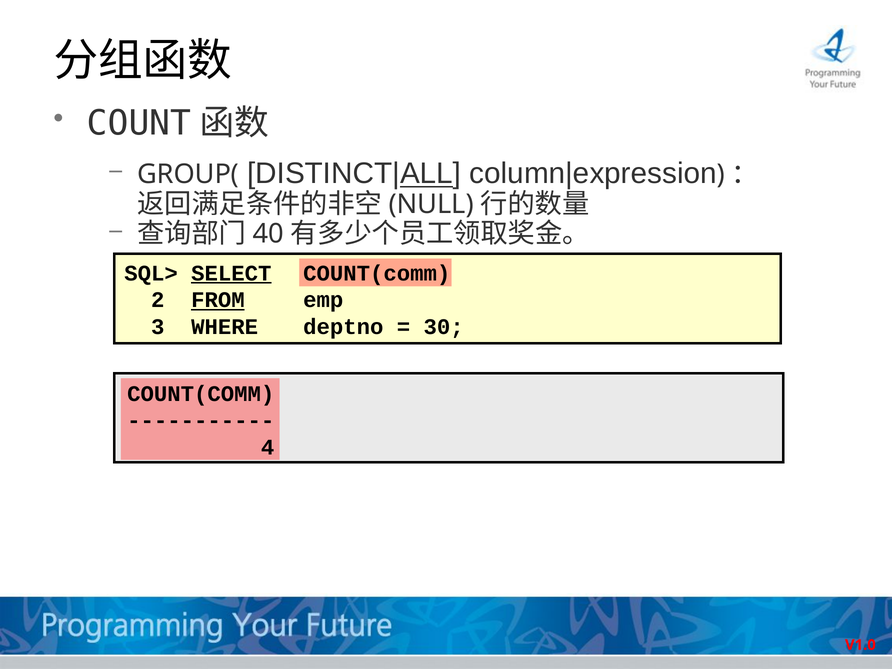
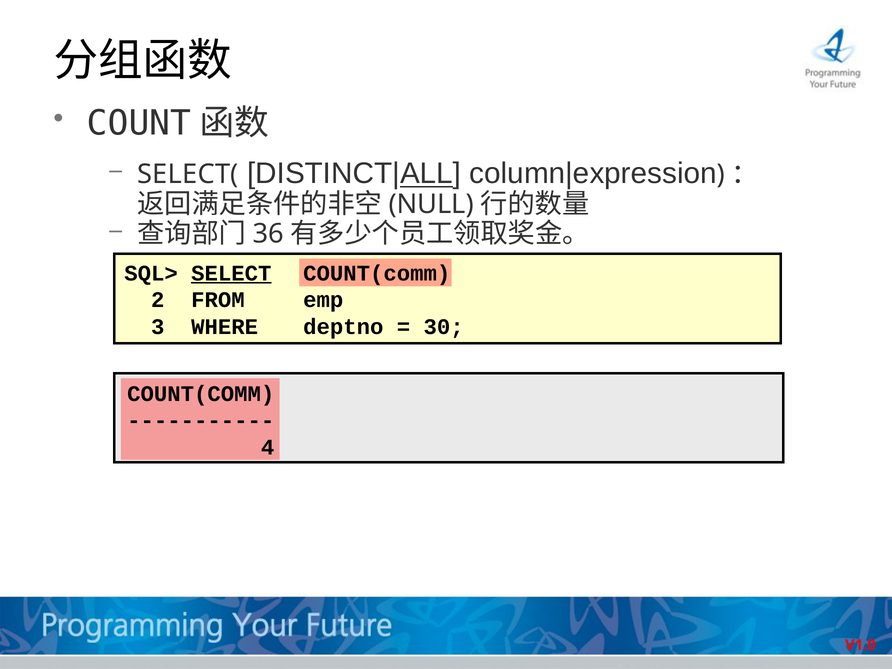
GROUP(: GROUP( -> SELECT(
40: 40 -> 36
FROM underline: present -> none
